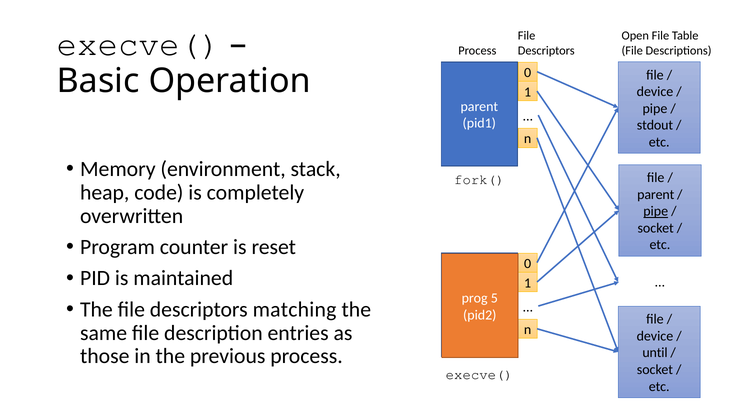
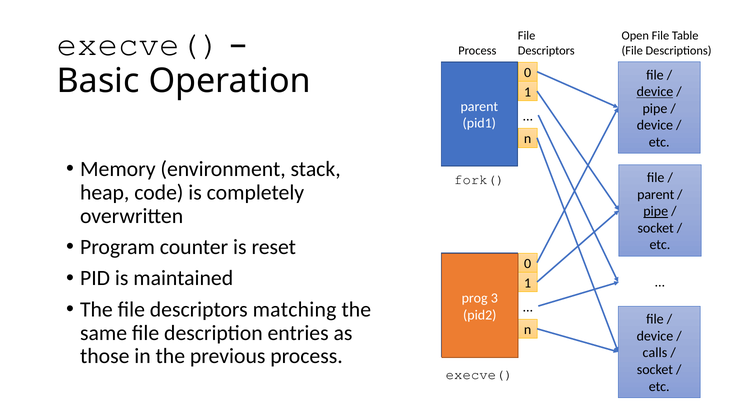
device at (655, 92) underline: none -> present
stdout at (655, 125): stdout -> device
5: 5 -> 3
until: until -> calls
